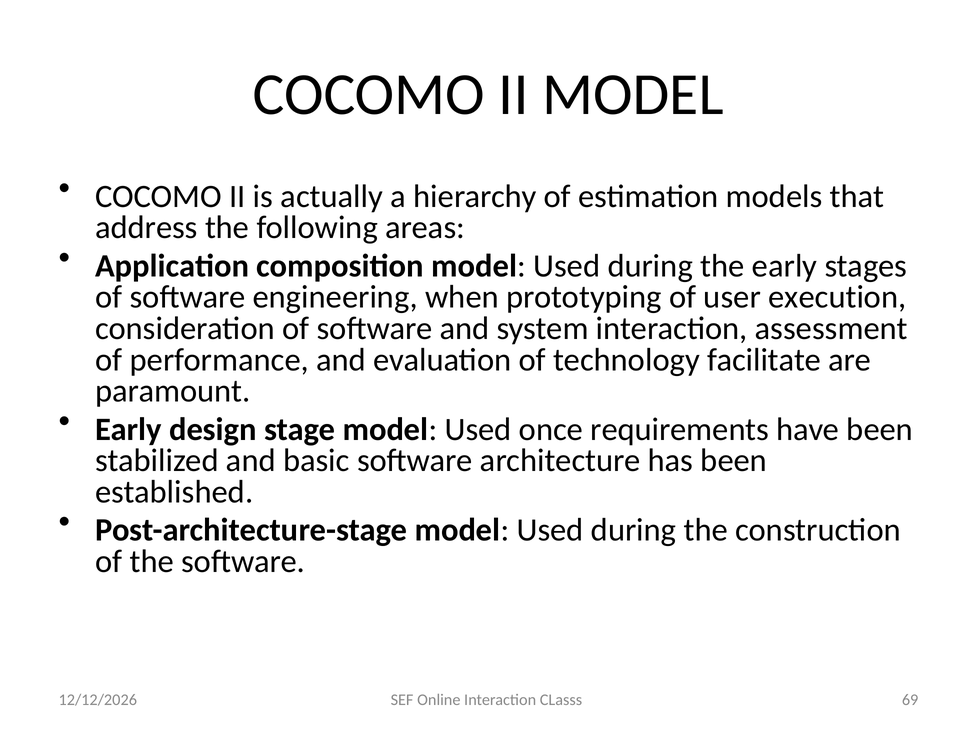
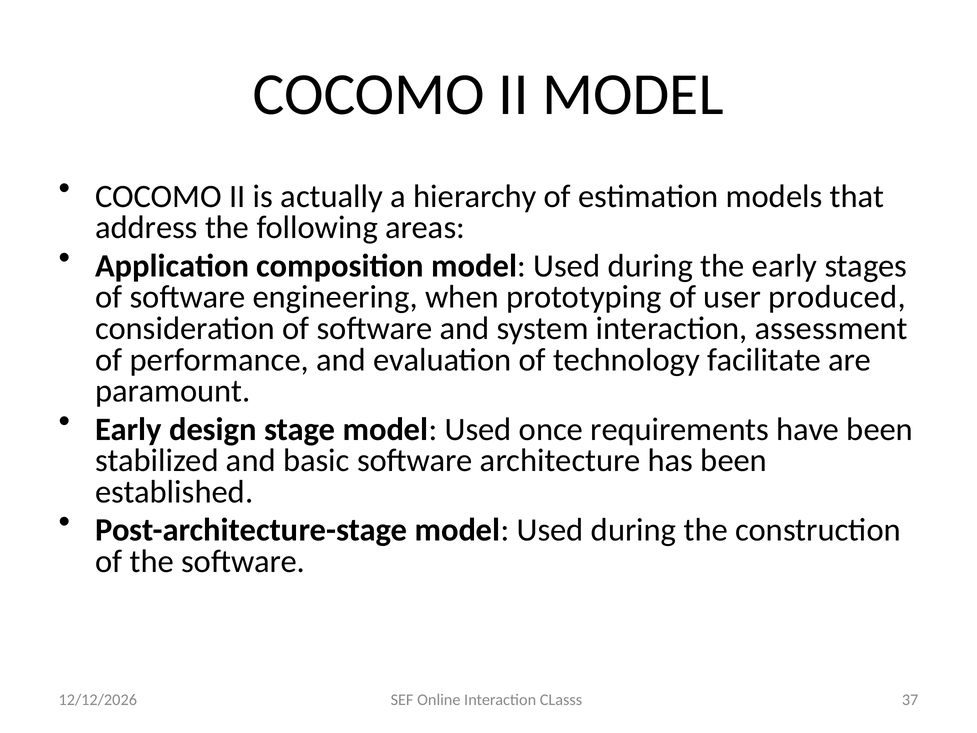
execution: execution -> produced
69: 69 -> 37
